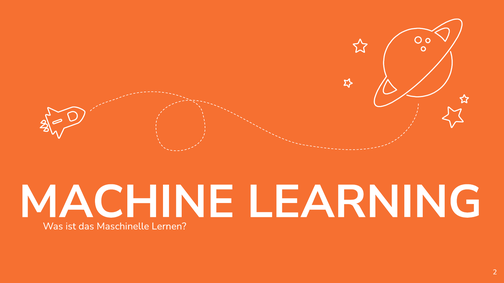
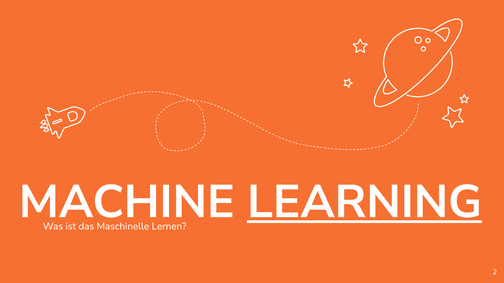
LEARNING underline: none -> present
